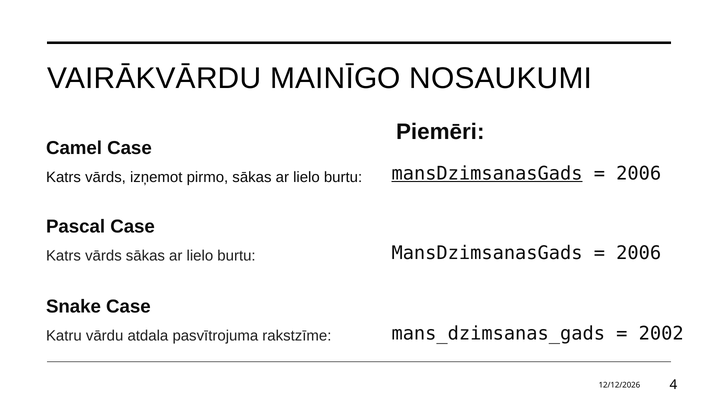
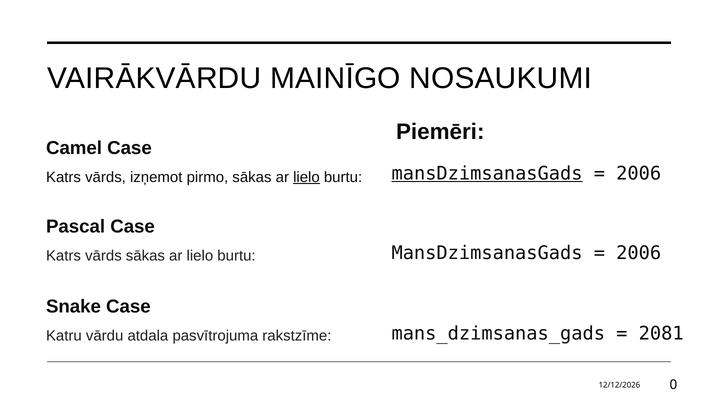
lielo at (306, 177) underline: none -> present
2002: 2002 -> 2081
4: 4 -> 0
